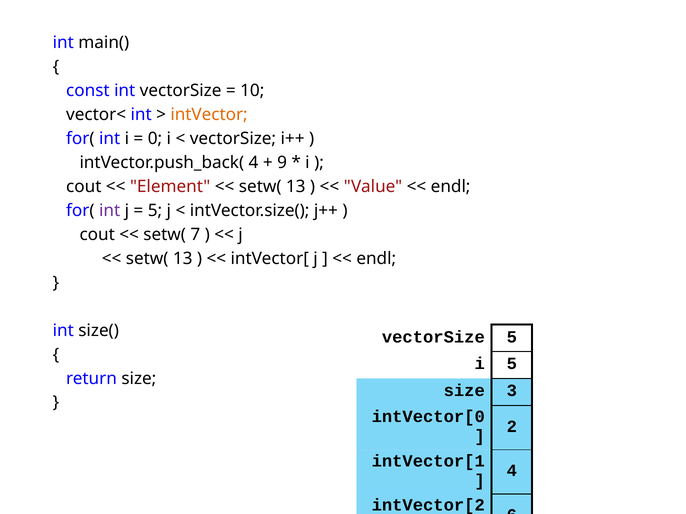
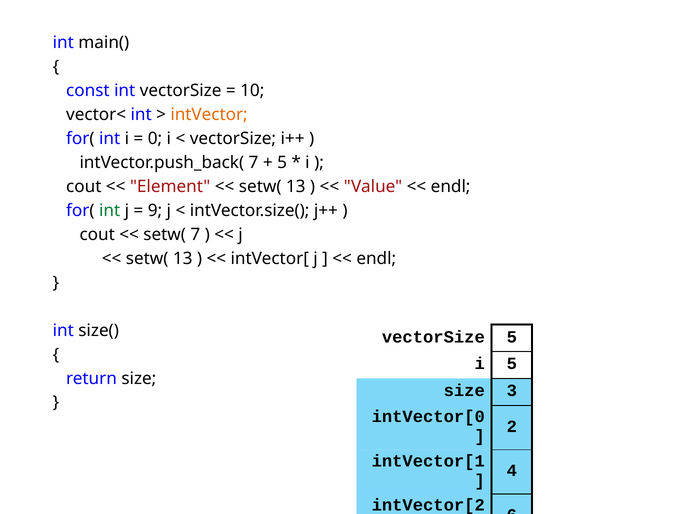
intVector.push_back( 4: 4 -> 7
9 at (282, 163): 9 -> 5
int at (110, 211) colour: purple -> green
5 at (155, 211): 5 -> 9
